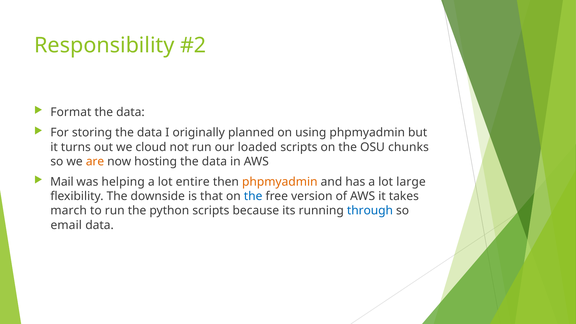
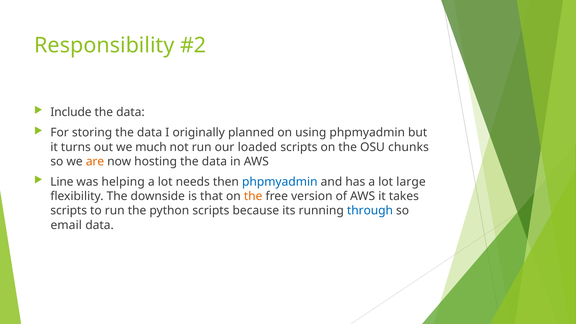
Format: Format -> Include
cloud: cloud -> much
Mail: Mail -> Line
entire: entire -> needs
phpmyadmin at (280, 182) colour: orange -> blue
the at (253, 196) colour: blue -> orange
march at (69, 211): march -> scripts
